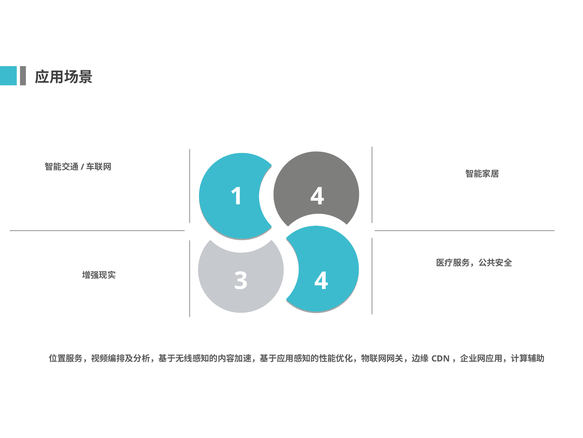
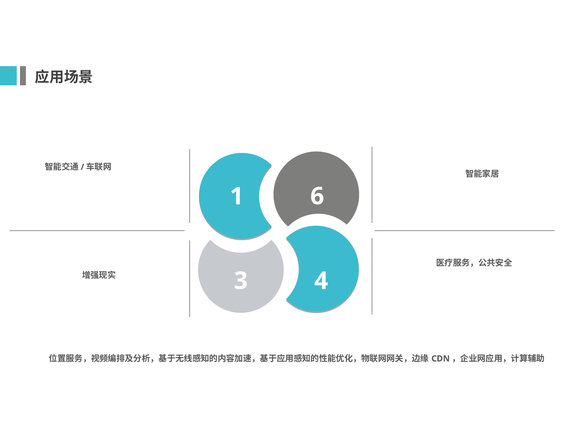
1 4: 4 -> 6
